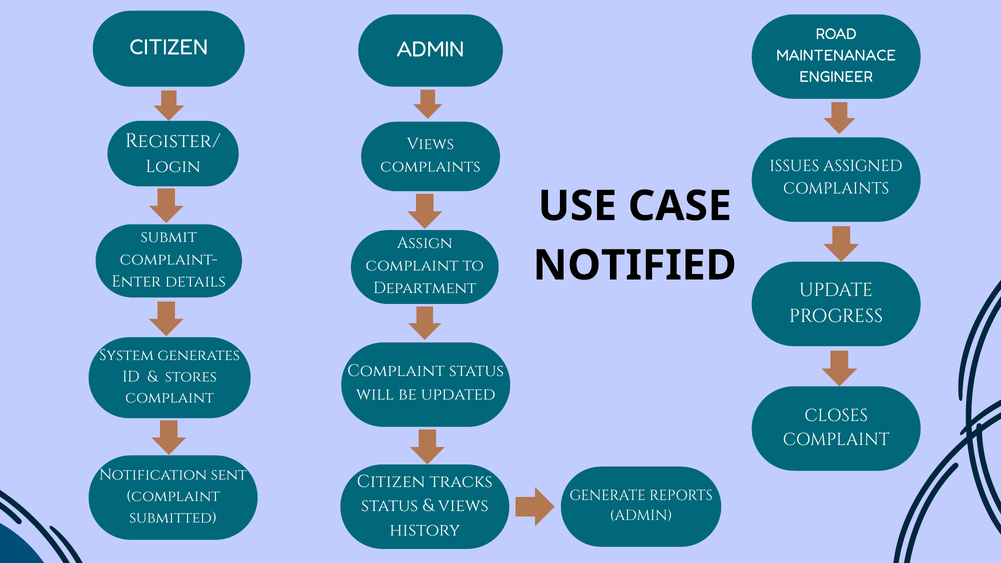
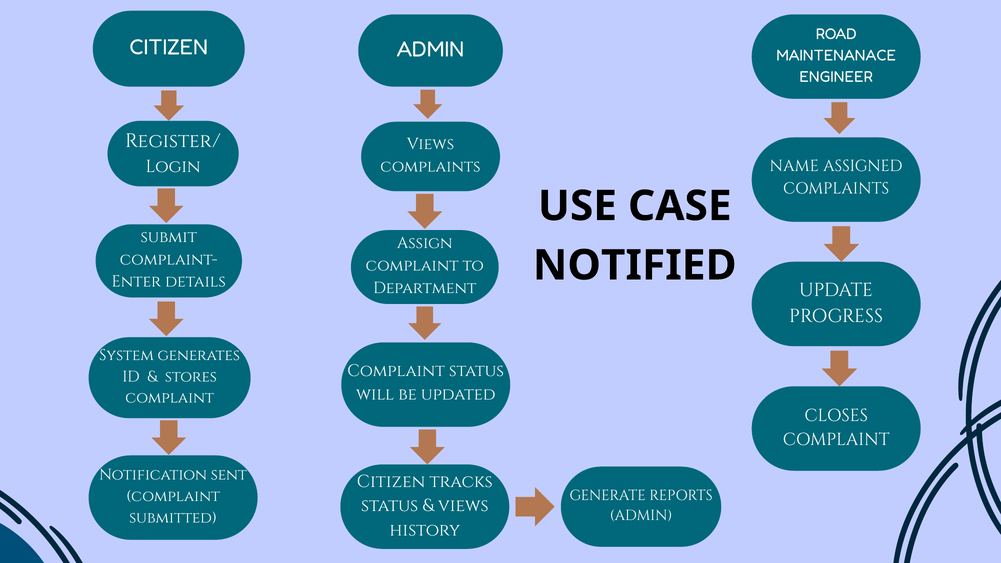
ISSUES: ISSUES -> NAME
